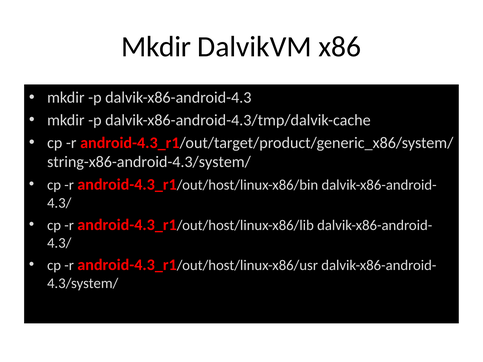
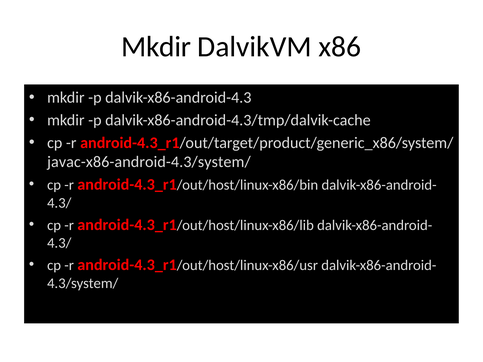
string-x86-android-4.3/system/: string-x86-android-4.3/system/ -> javac-x86-android-4.3/system/
